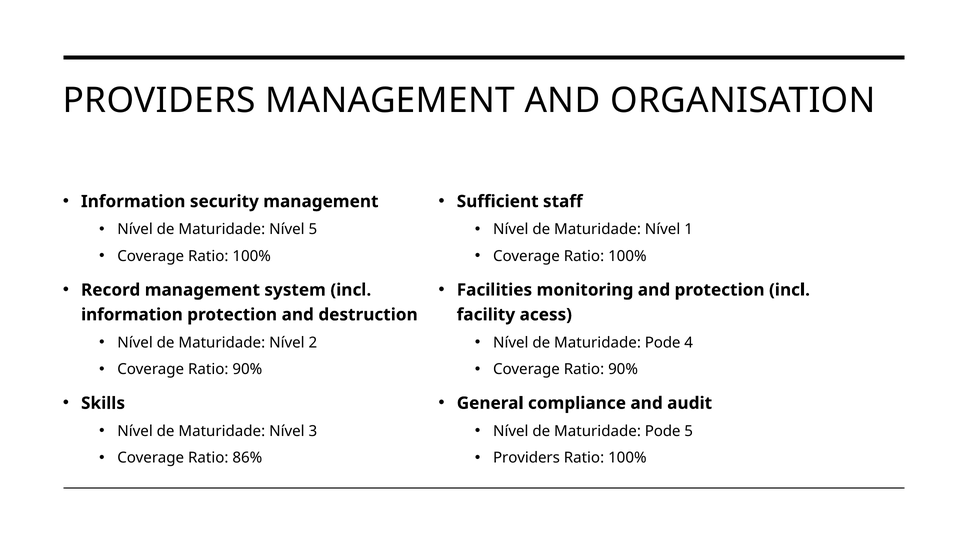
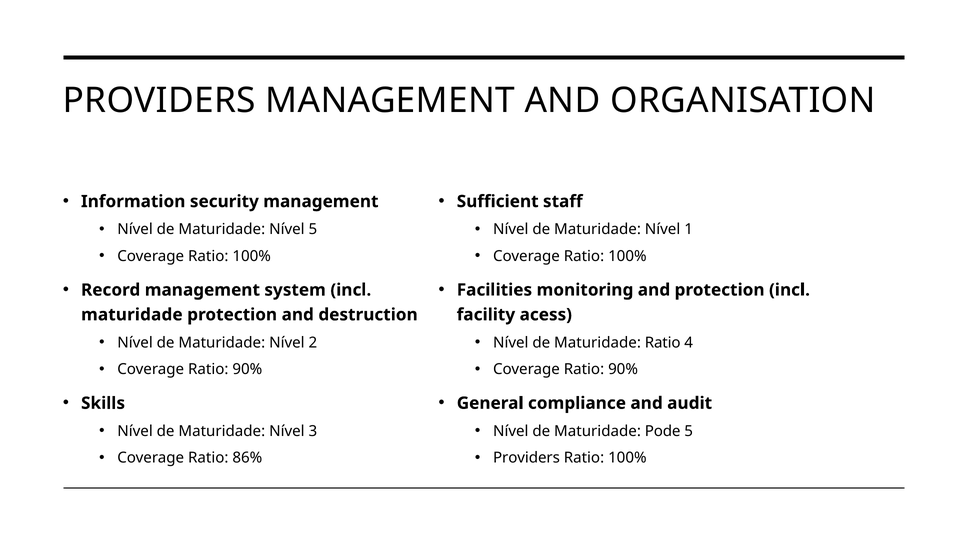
information at (132, 314): information -> maturidade
Pode at (663, 342): Pode -> Ratio
